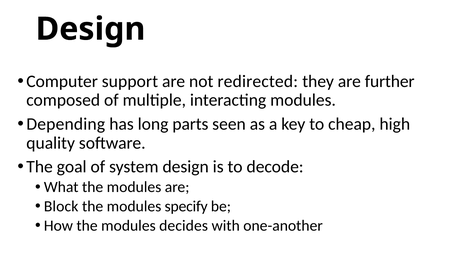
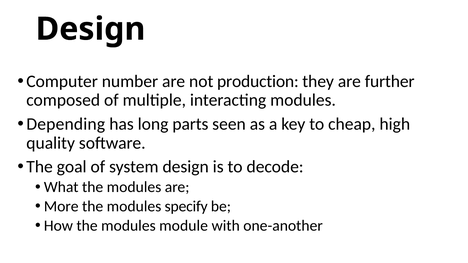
support: support -> number
redirected: redirected -> production
Block: Block -> More
decides: decides -> module
